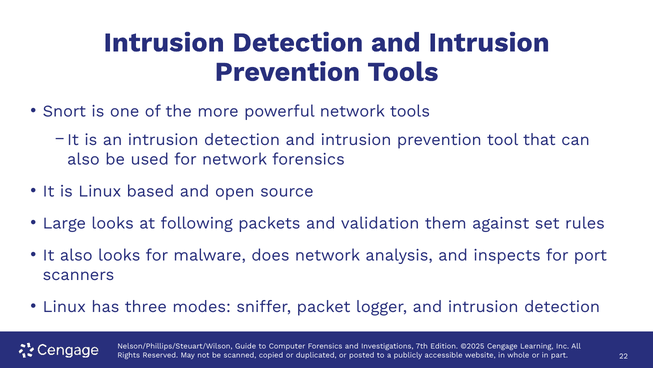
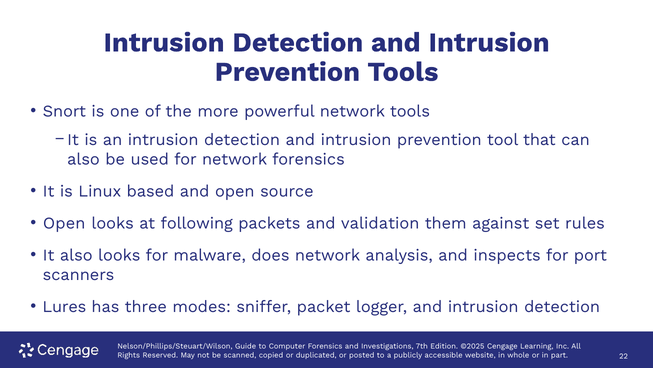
Large at (64, 223): Large -> Open
Linux at (64, 306): Linux -> Lures
